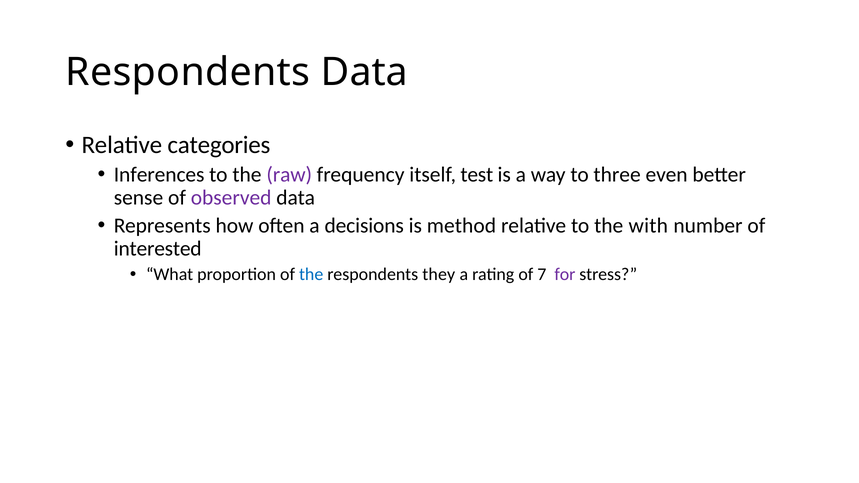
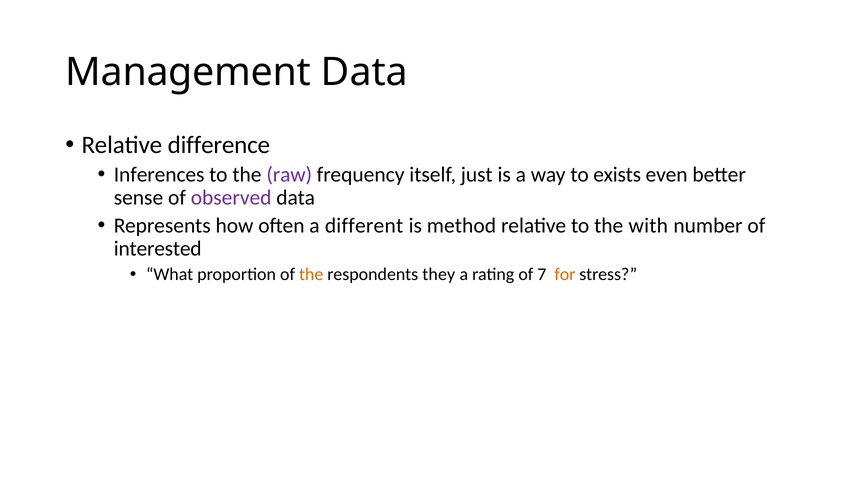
Respondents at (188, 72): Respondents -> Management
categories: categories -> difference
test: test -> just
three: three -> exists
decisions: decisions -> different
the at (311, 275) colour: blue -> orange
for colour: purple -> orange
